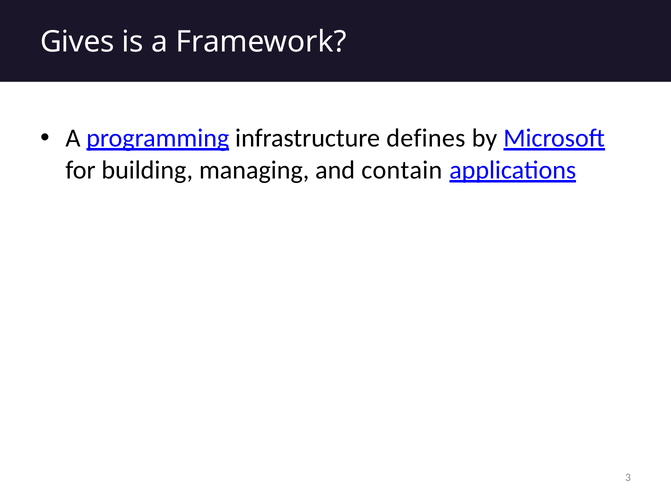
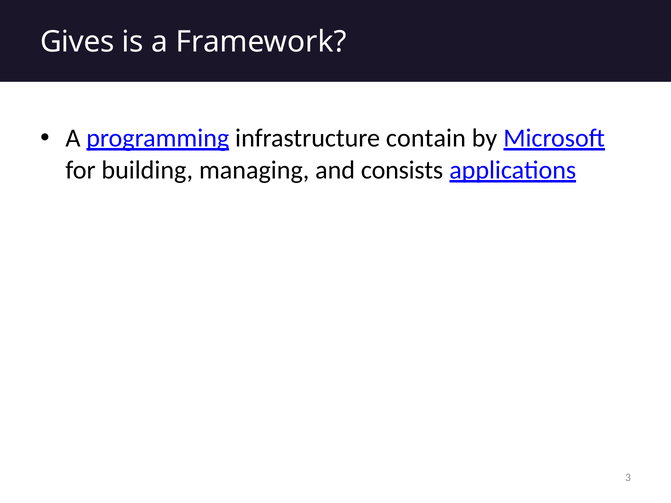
defines: defines -> contain
contain: contain -> consists
